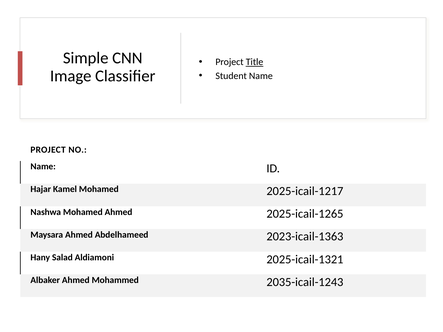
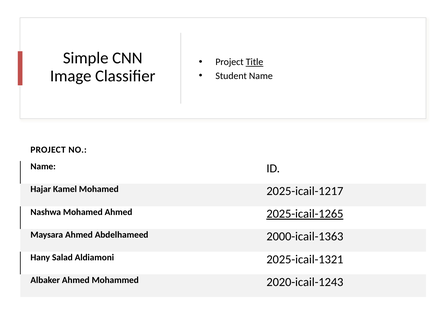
2025-icail-1265 underline: none -> present
2023-icail-1363: 2023-icail-1363 -> 2000-icail-1363
2035-icail-1243: 2035-icail-1243 -> 2020-icail-1243
